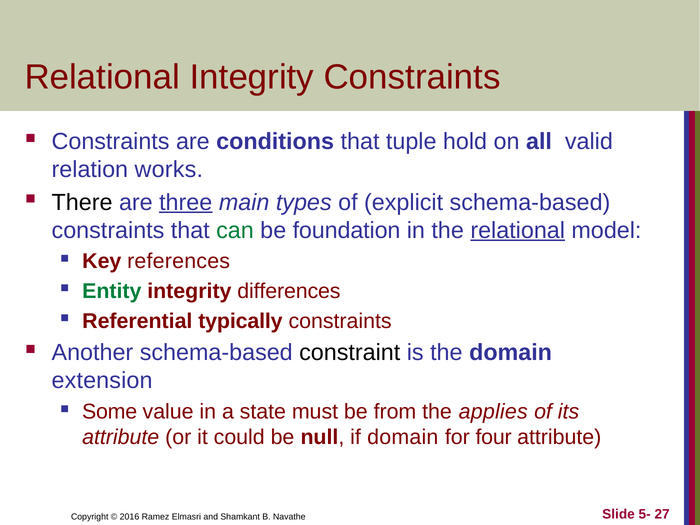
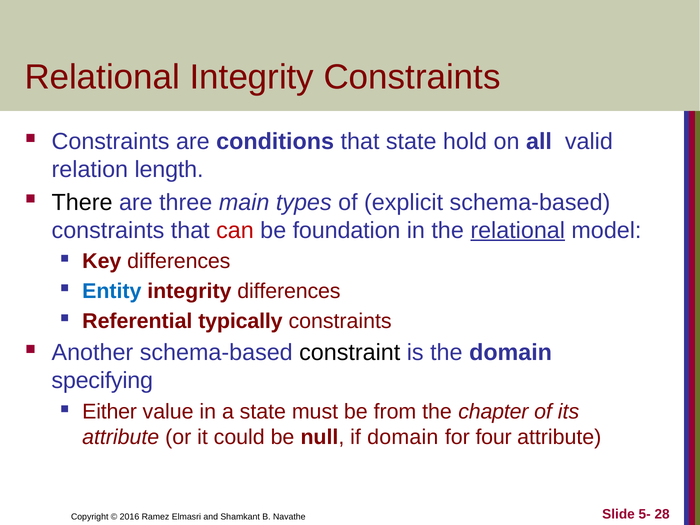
that tuple: tuple -> state
works: works -> length
three underline: present -> none
can colour: green -> red
Key references: references -> differences
Entity colour: green -> blue
extension: extension -> specifying
Some: Some -> Either
applies: applies -> chapter
27: 27 -> 28
